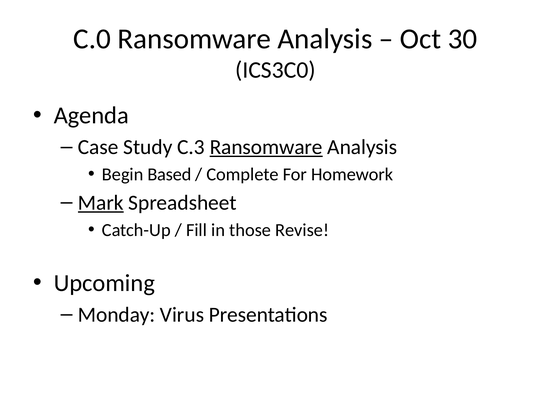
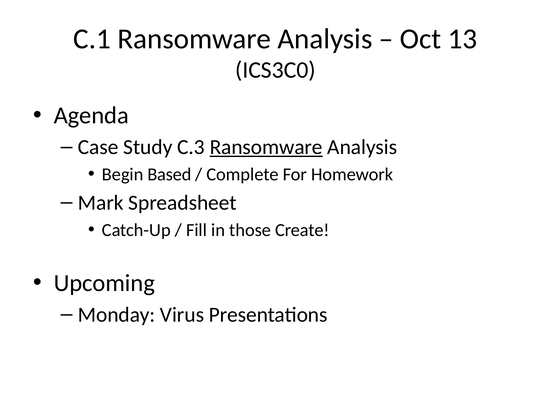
C.0: C.0 -> C.1
30: 30 -> 13
Mark underline: present -> none
Revise: Revise -> Create
